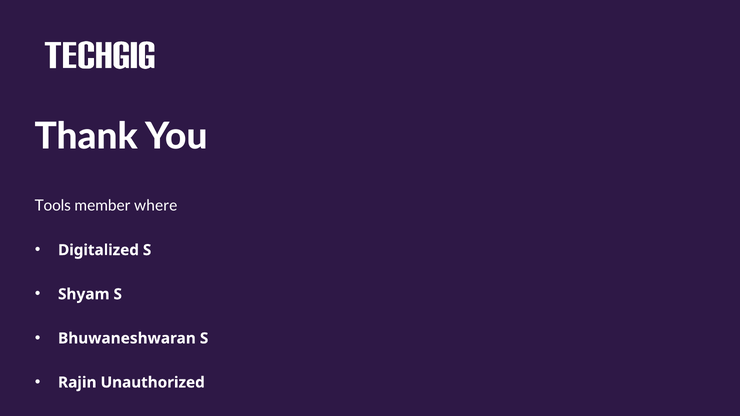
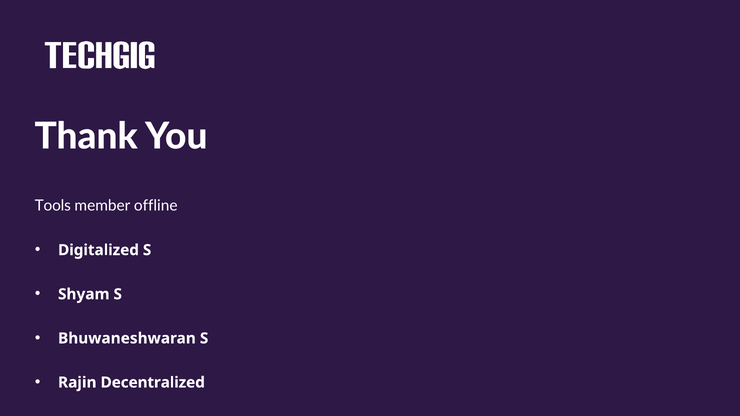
where: where -> offline
Unauthorized: Unauthorized -> Decentralized
